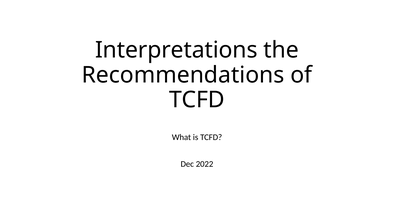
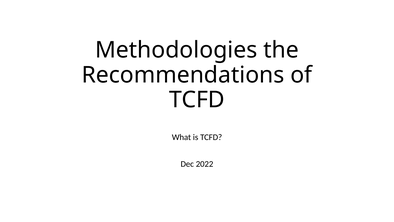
Interpretations: Interpretations -> Methodologies
